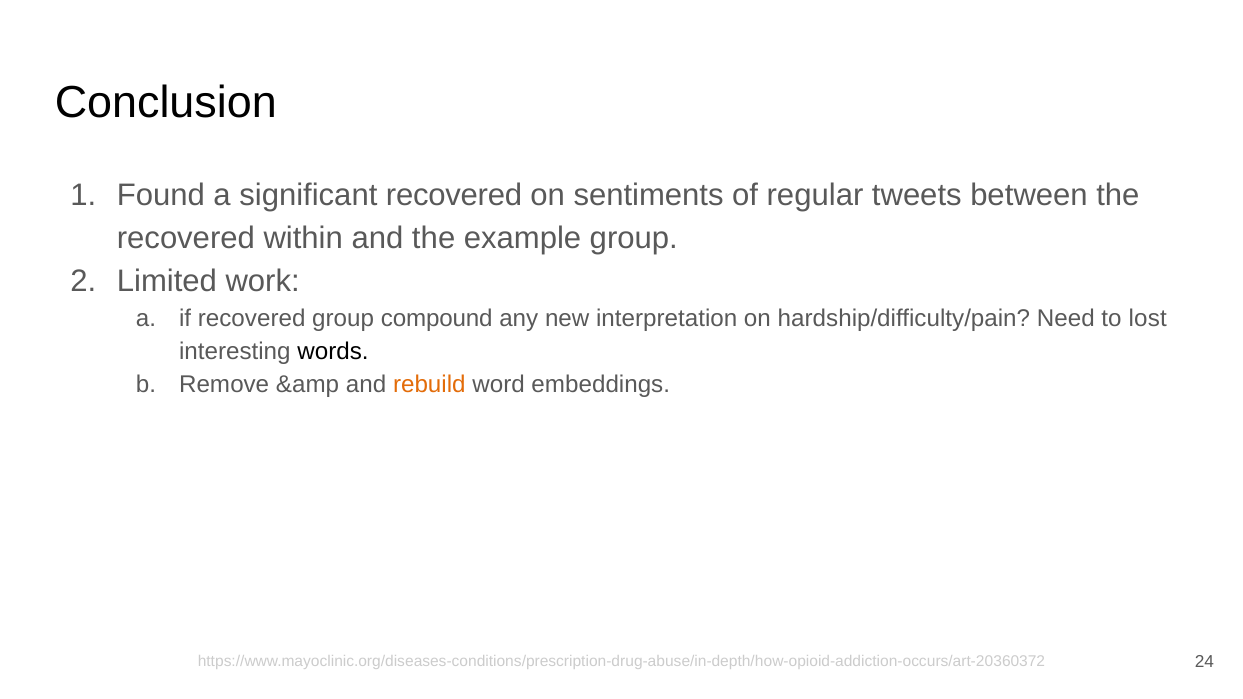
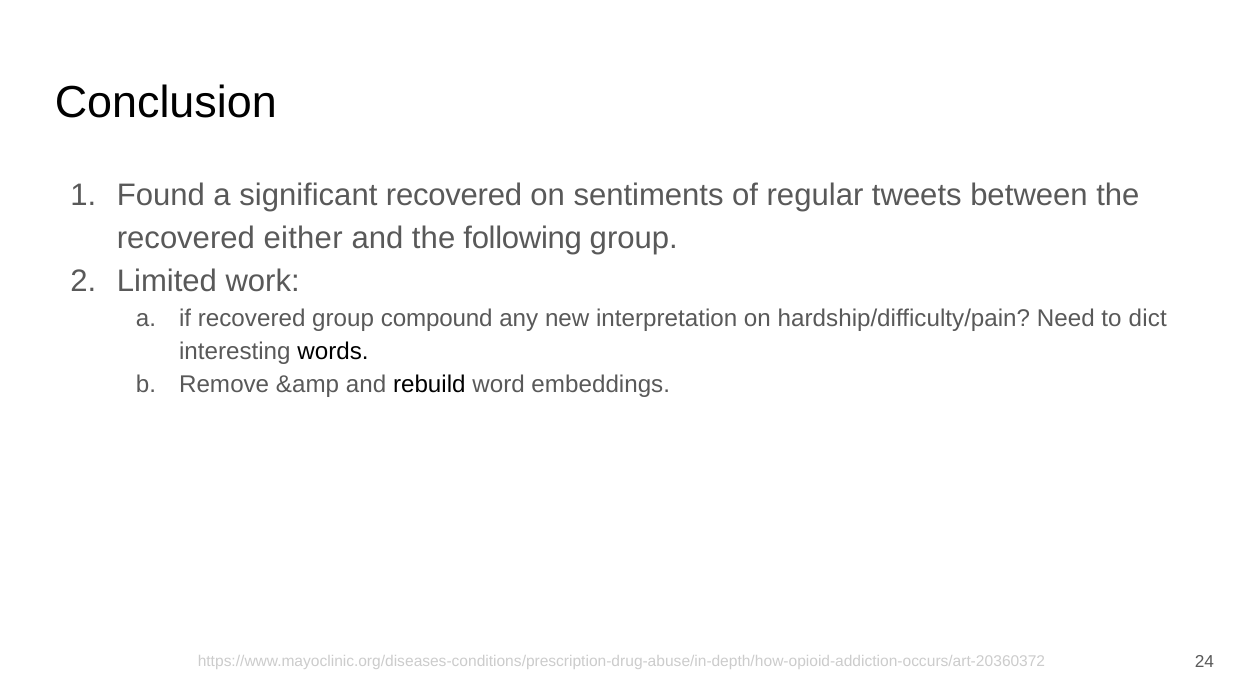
within: within -> either
example: example -> following
lost: lost -> dict
rebuild colour: orange -> black
